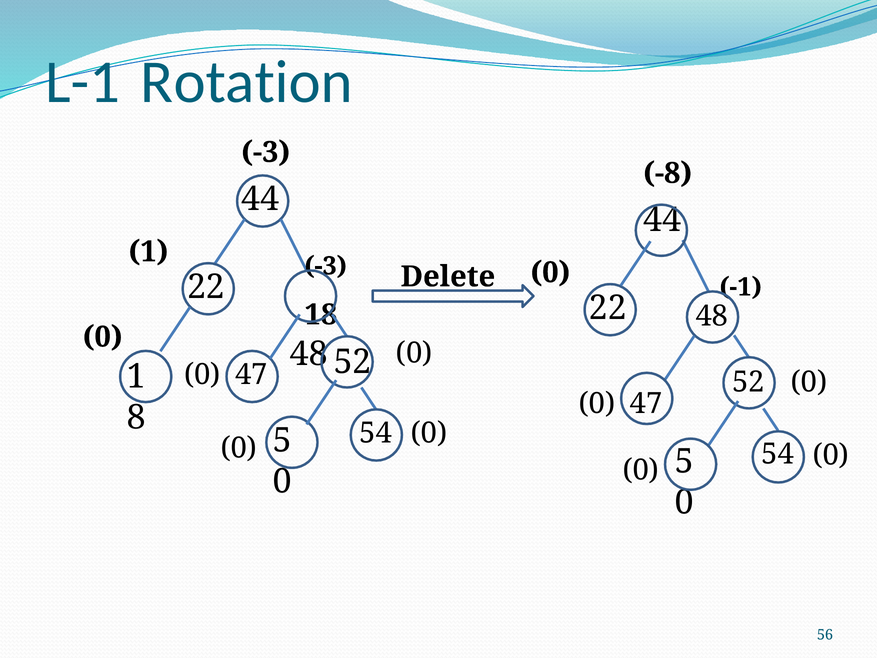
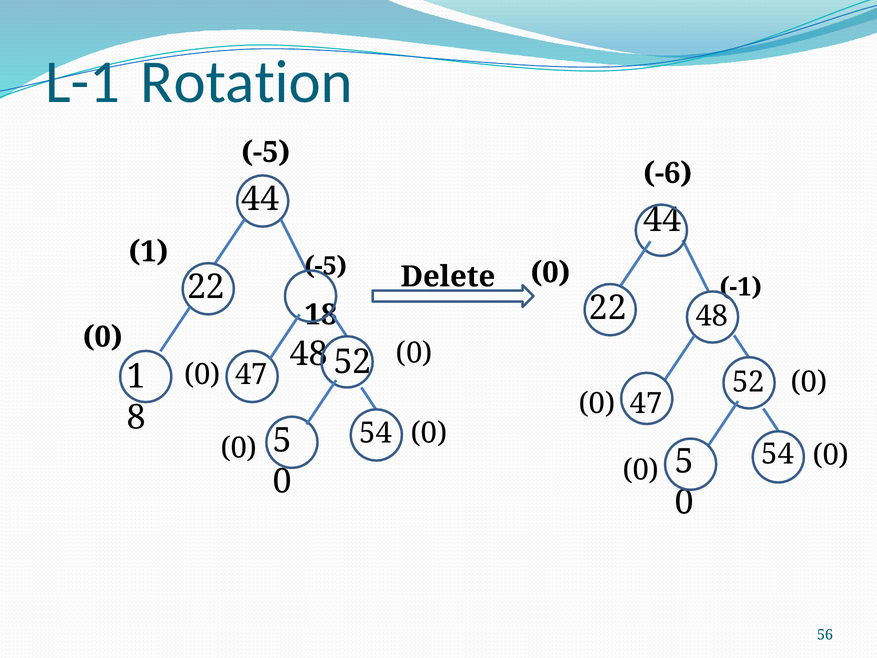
-3 at (266, 152): -3 -> -5
-8: -8 -> -6
-3 at (326, 266): -3 -> -5
